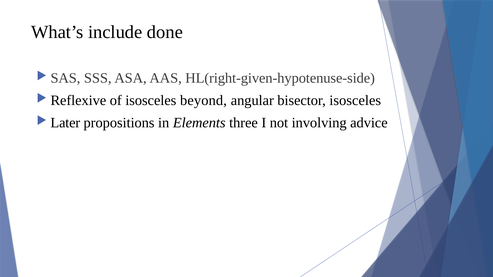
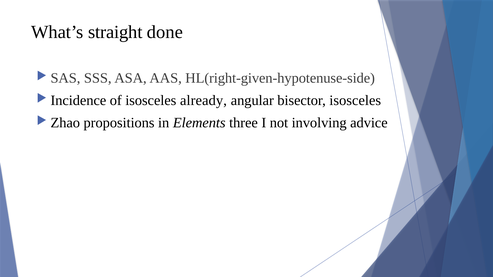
include: include -> straight
Reflexive: Reflexive -> Incidence
beyond: beyond -> already
Later: Later -> Zhao
